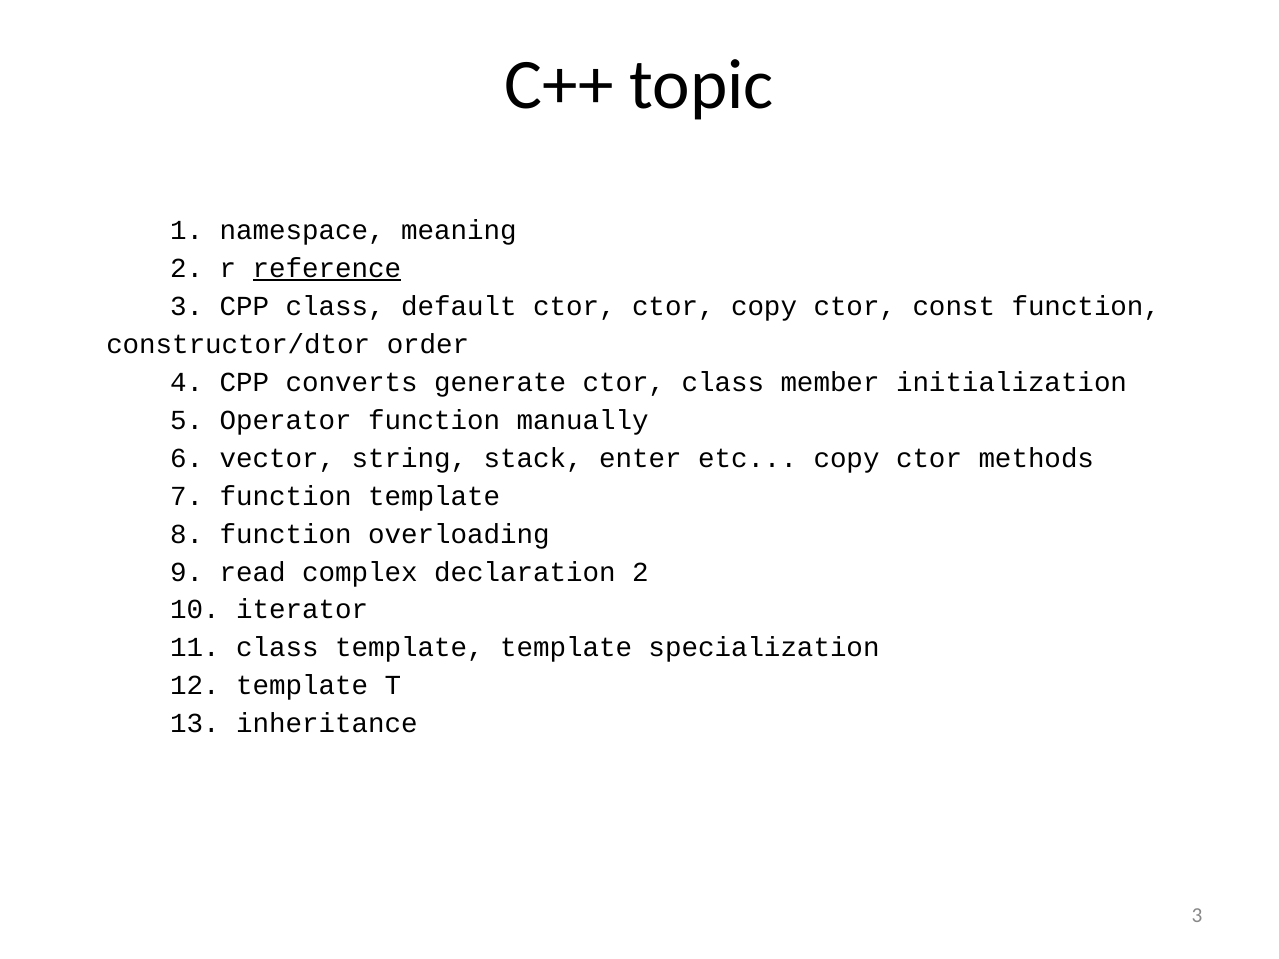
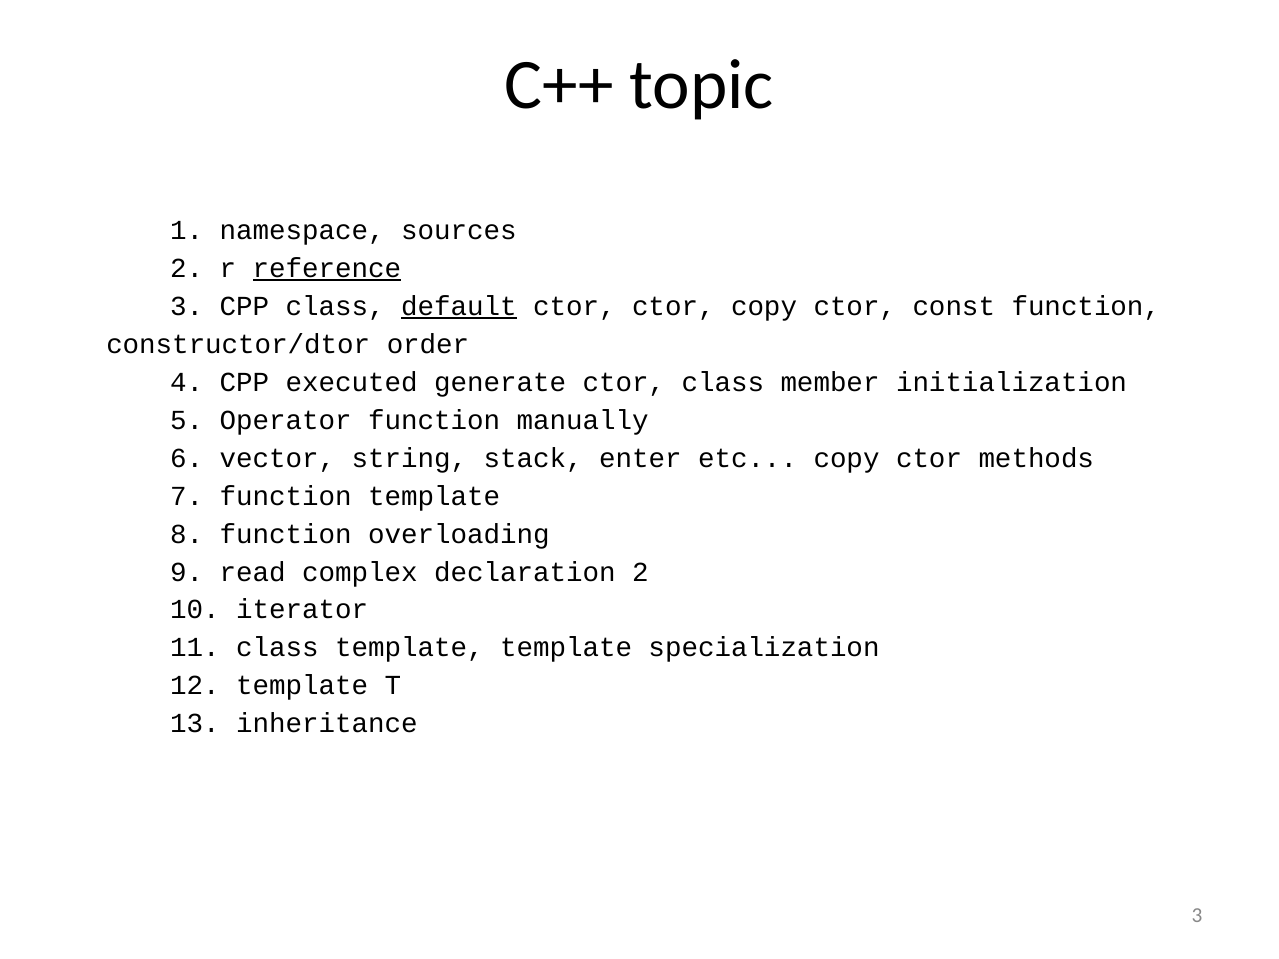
meaning: meaning -> sources
default underline: none -> present
converts: converts -> executed
